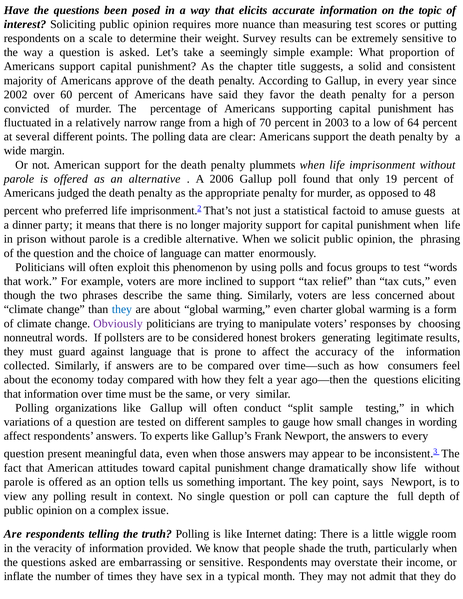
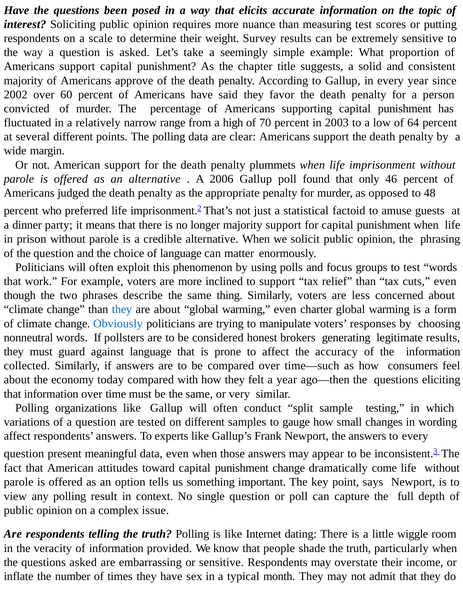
19: 19 -> 46
Obviously colour: purple -> blue
show: show -> come
